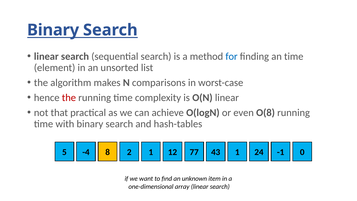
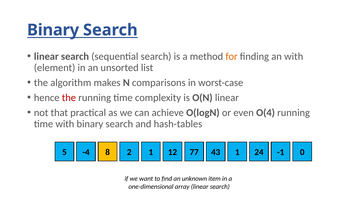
for colour: blue -> orange
an time: time -> with
O(8: O(8 -> O(4
